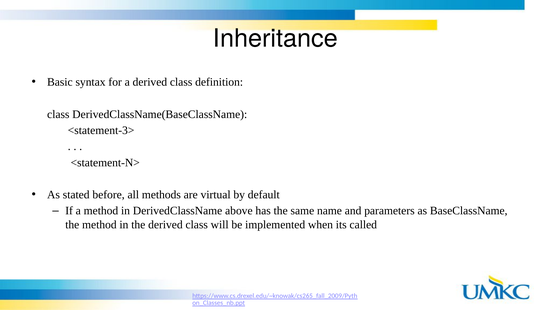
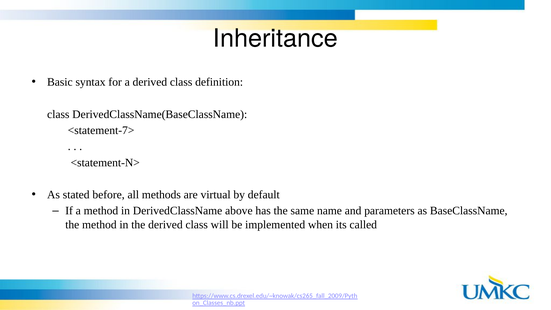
<statement-3>: <statement-3> -> <statement-7>
